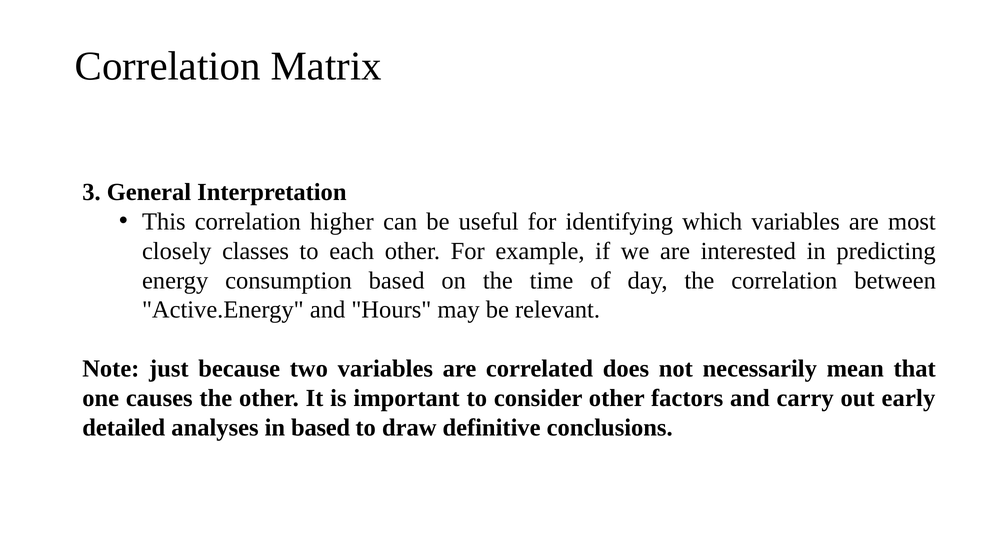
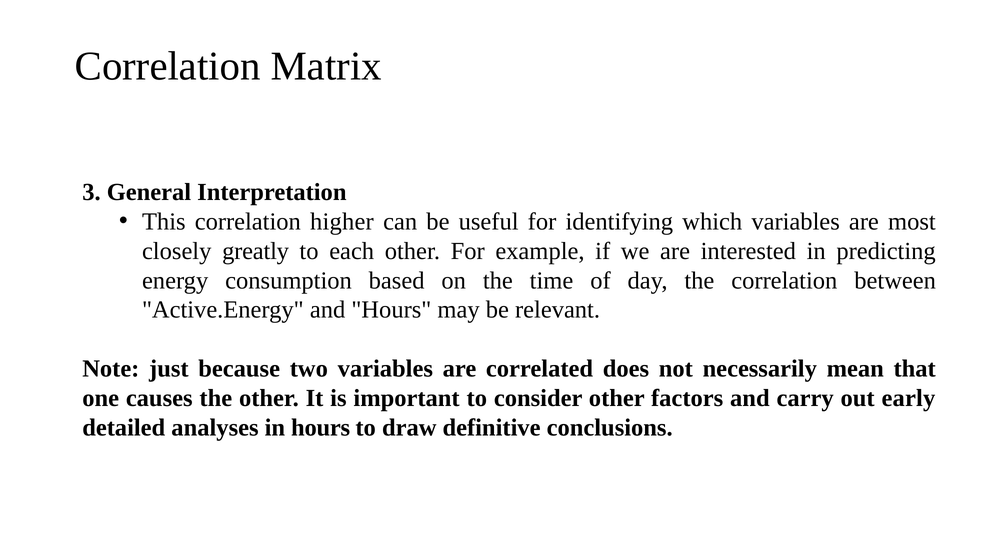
classes: classes -> greatly
in based: based -> hours
